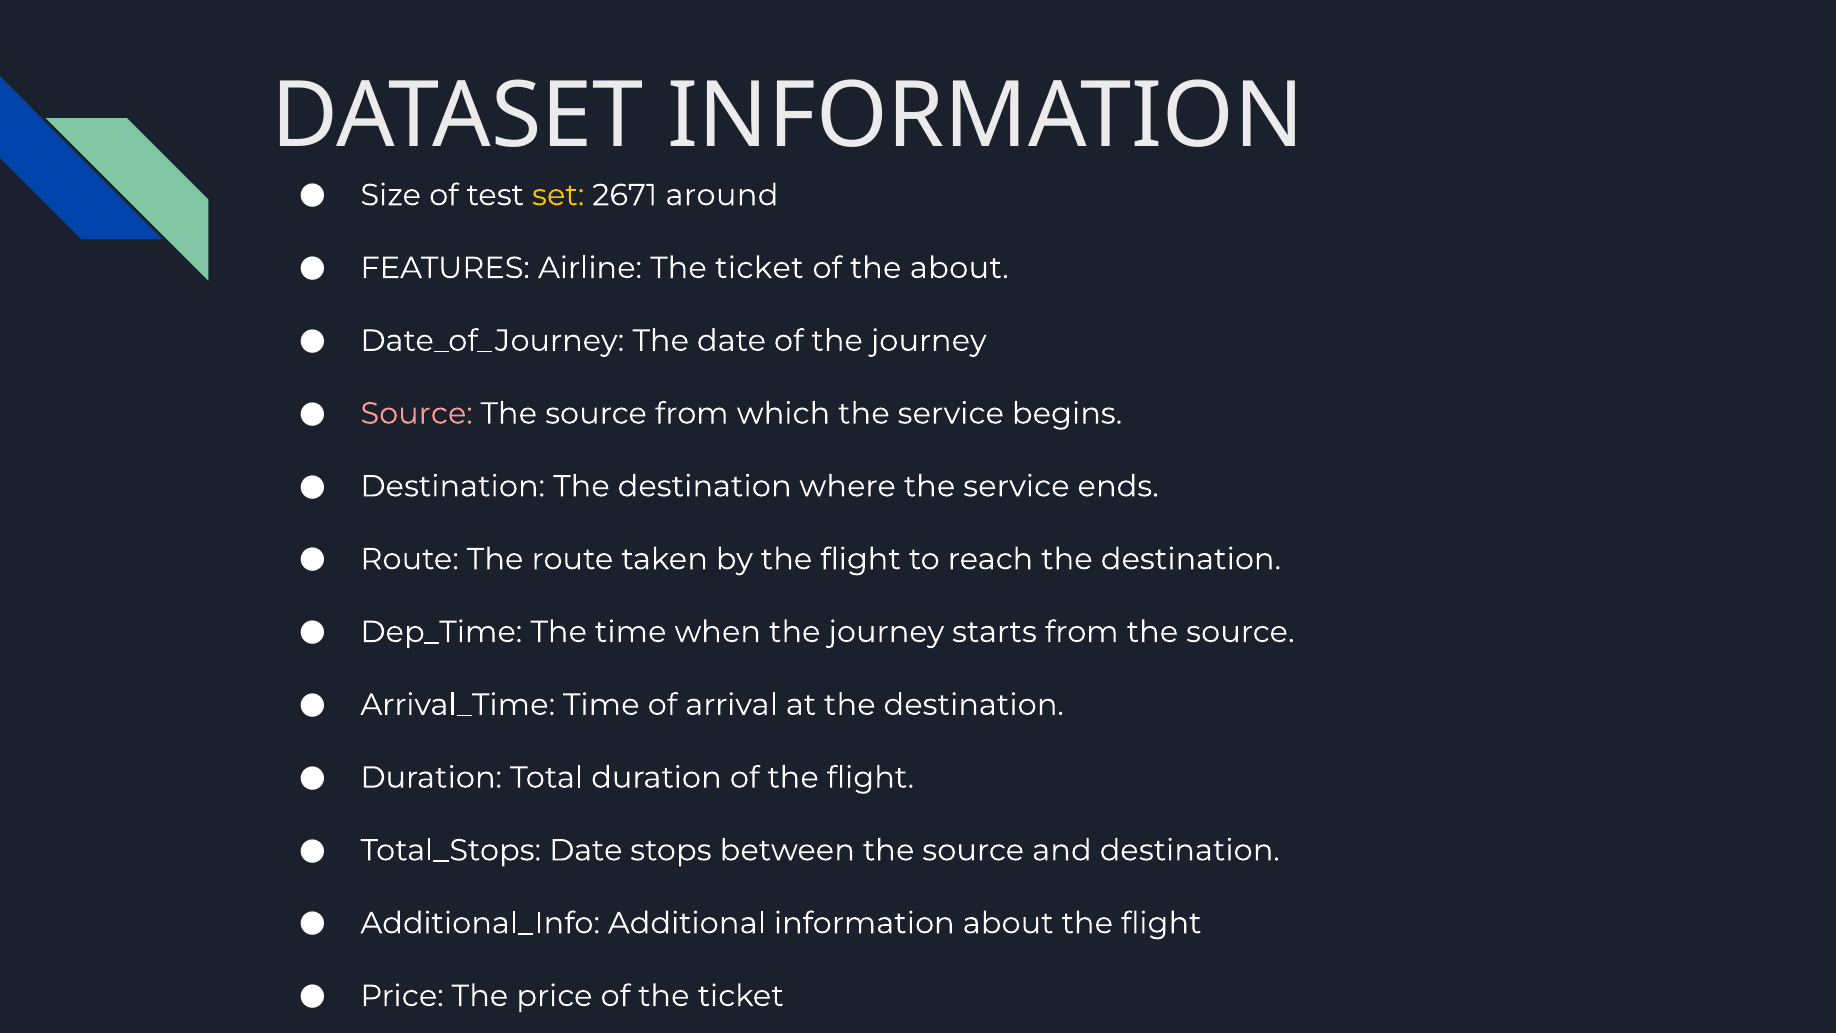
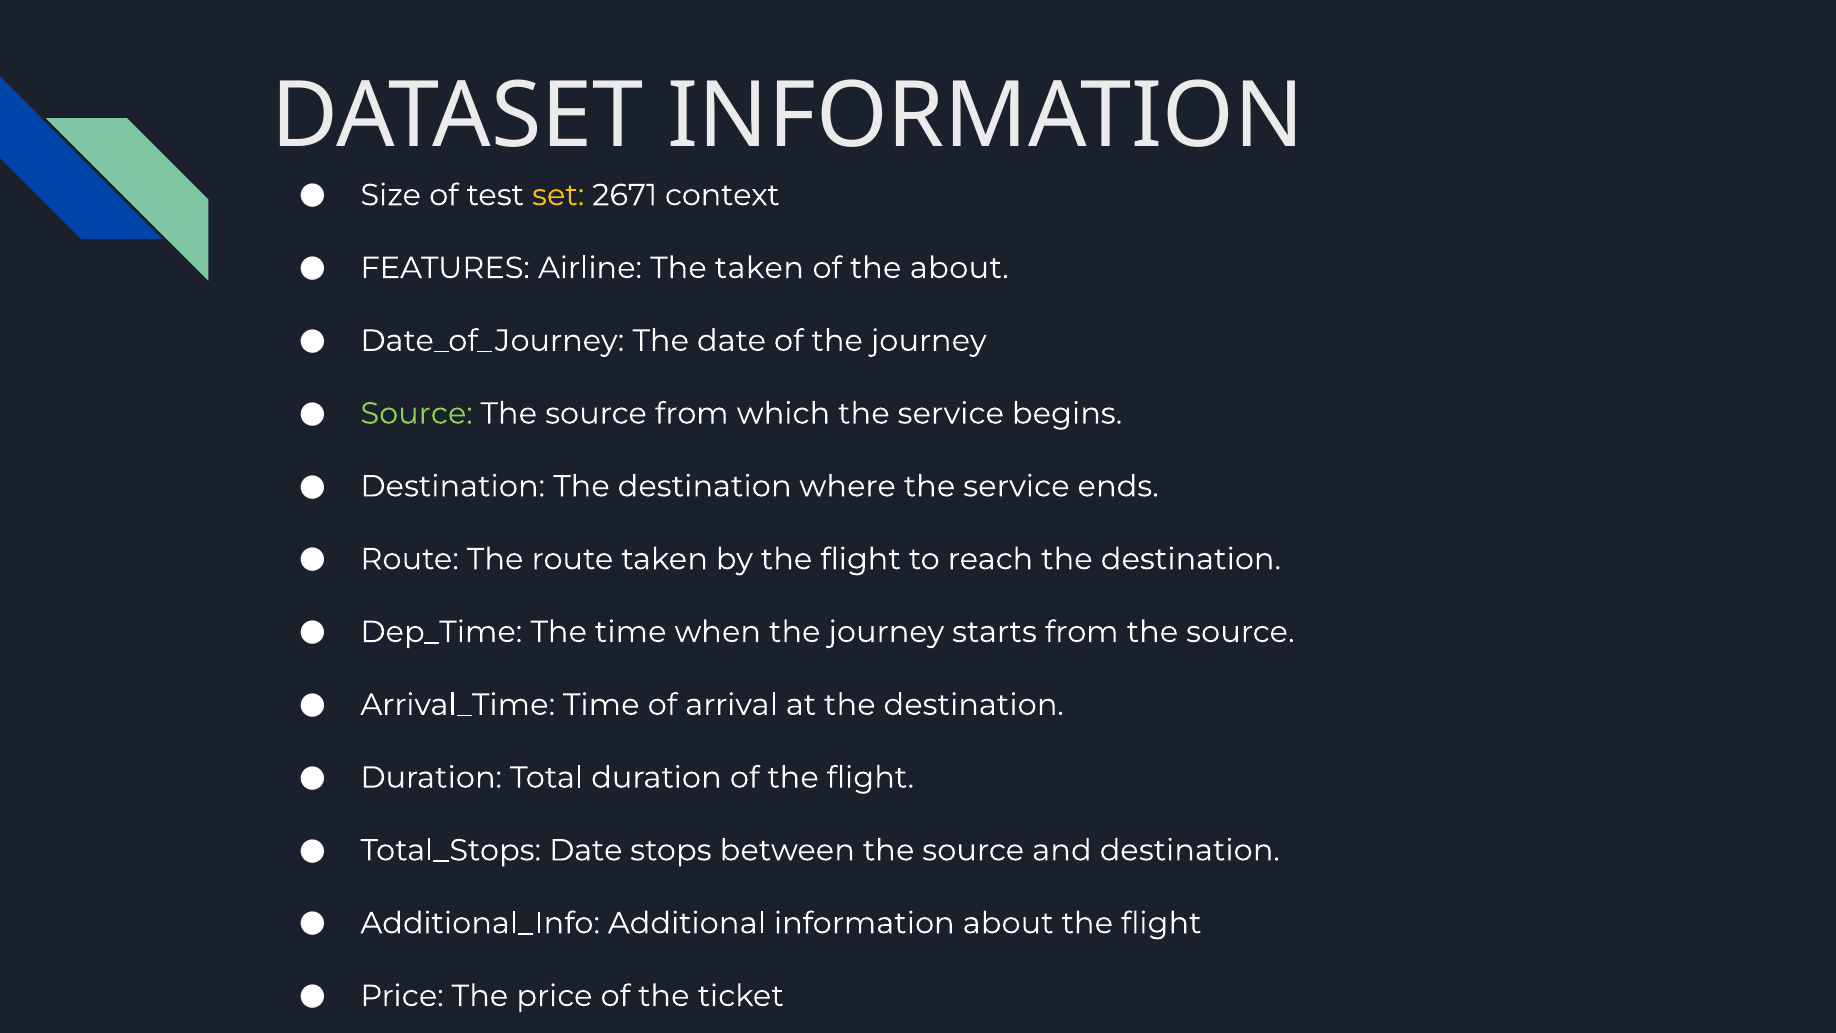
around: around -> context
Airline The ticket: ticket -> taken
Source at (417, 413) colour: pink -> light green
